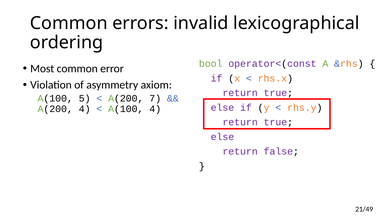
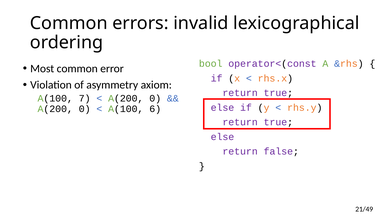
5: 5 -> 7
7 at (155, 99): 7 -> 0
4 at (85, 109): 4 -> 0
A(100 4: 4 -> 6
